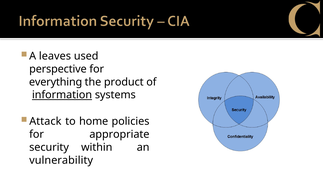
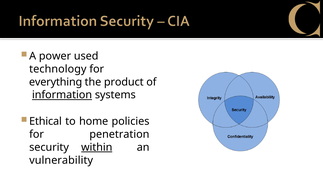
leaves: leaves -> power
perspective: perspective -> technology
Attack: Attack -> Ethical
appropriate: appropriate -> penetration
within underline: none -> present
